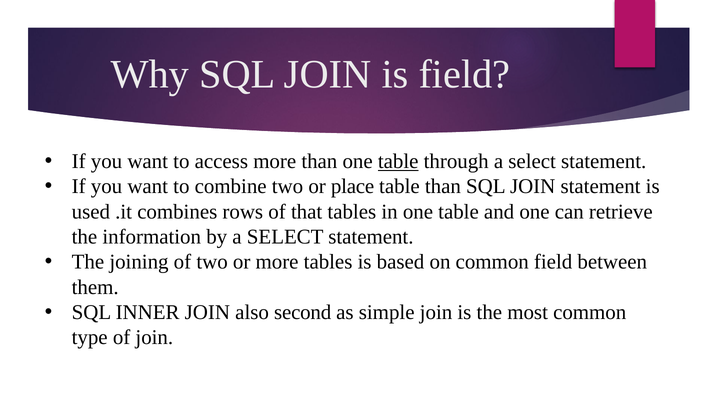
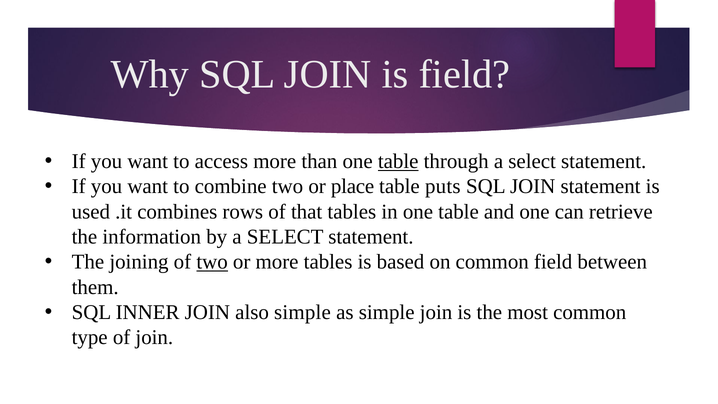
table than: than -> puts
two at (212, 262) underline: none -> present
also second: second -> simple
